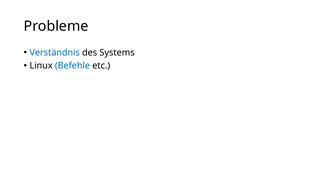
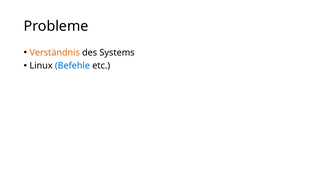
Verständnis colour: blue -> orange
